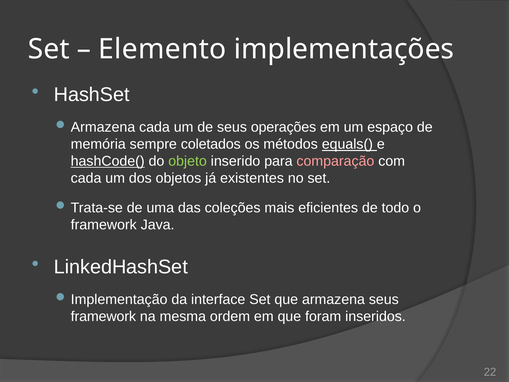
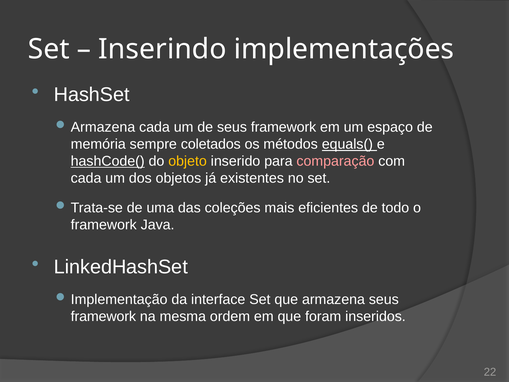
Elemento: Elemento -> Inserindo
de seus operações: operações -> framework
objeto colour: light green -> yellow
